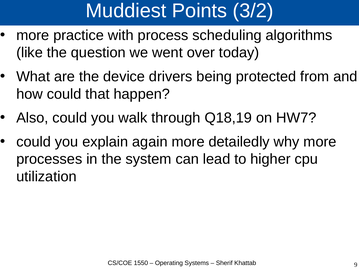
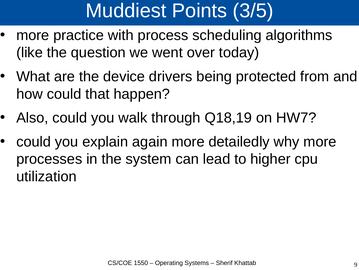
3/2: 3/2 -> 3/5
